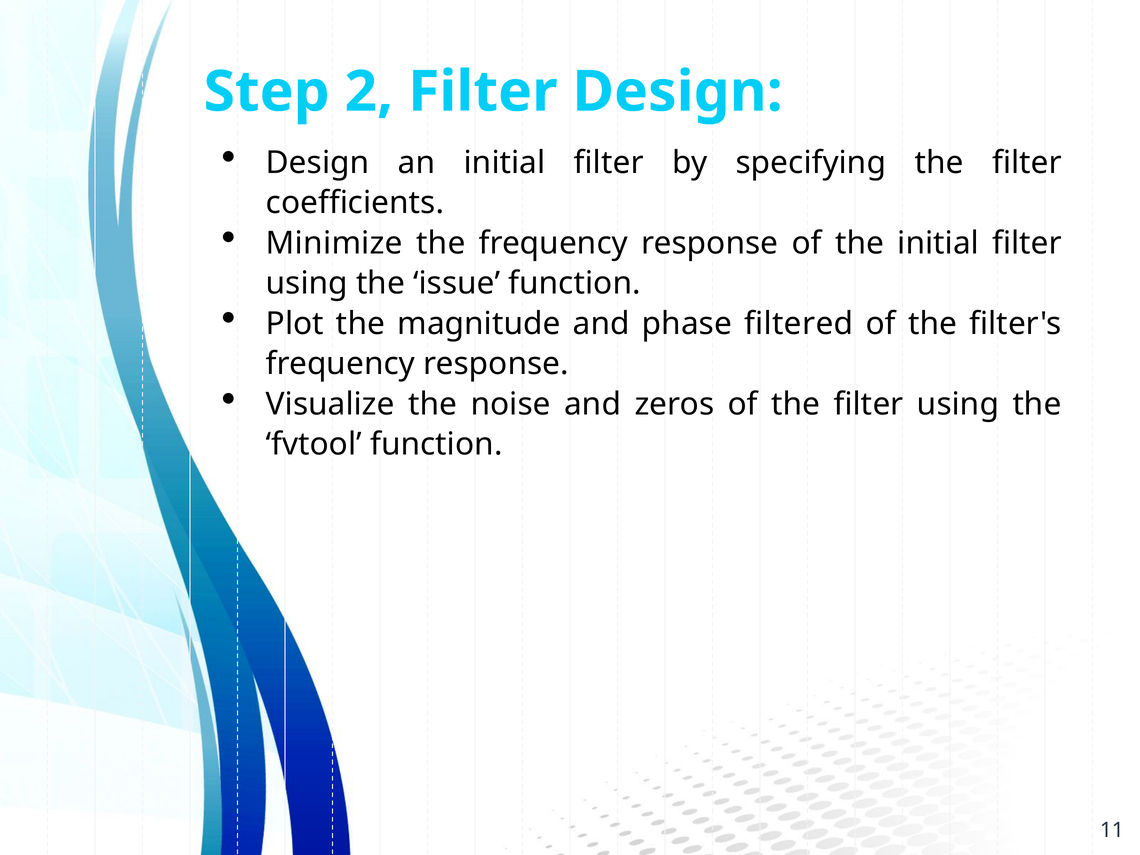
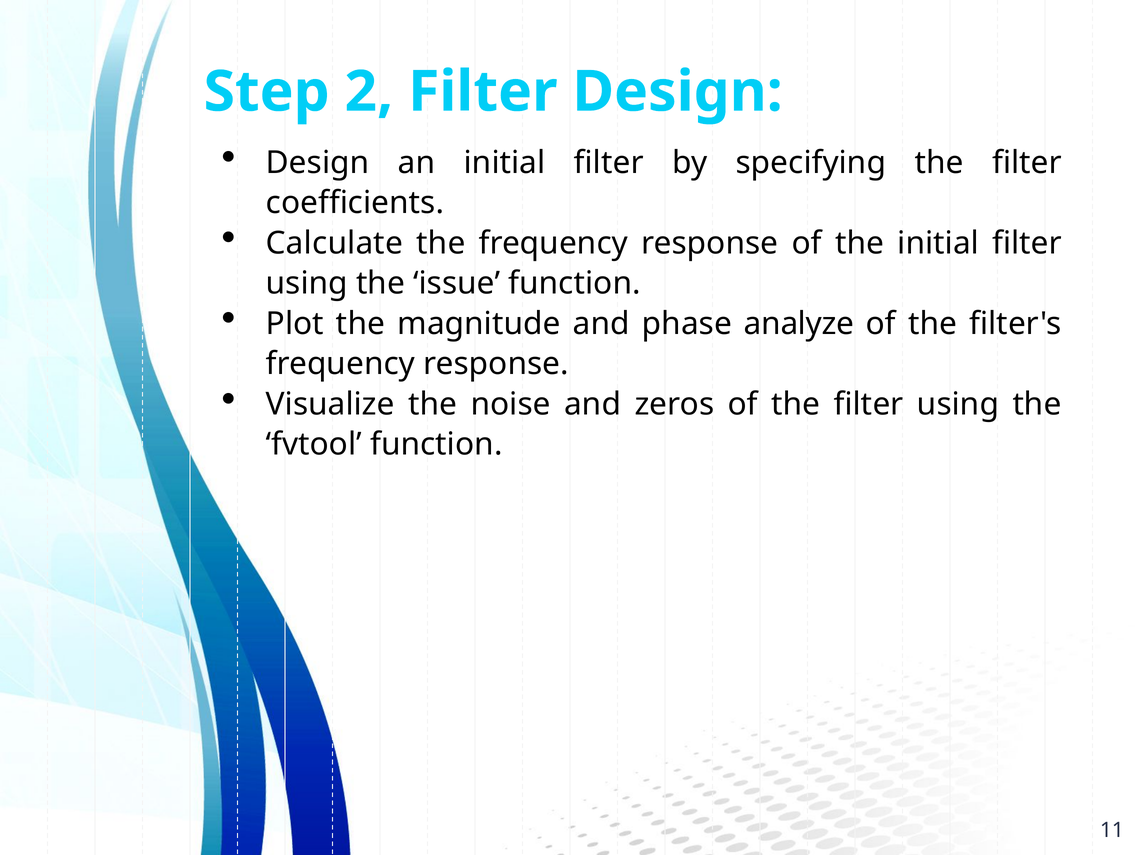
Minimize: Minimize -> Calculate
filtered: filtered -> analyze
